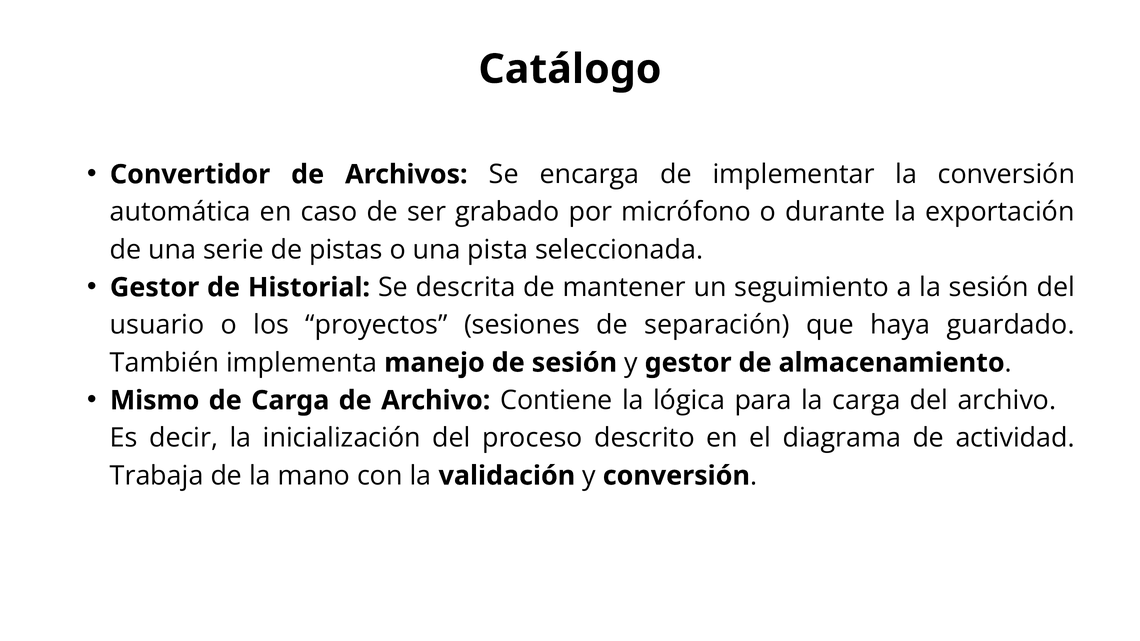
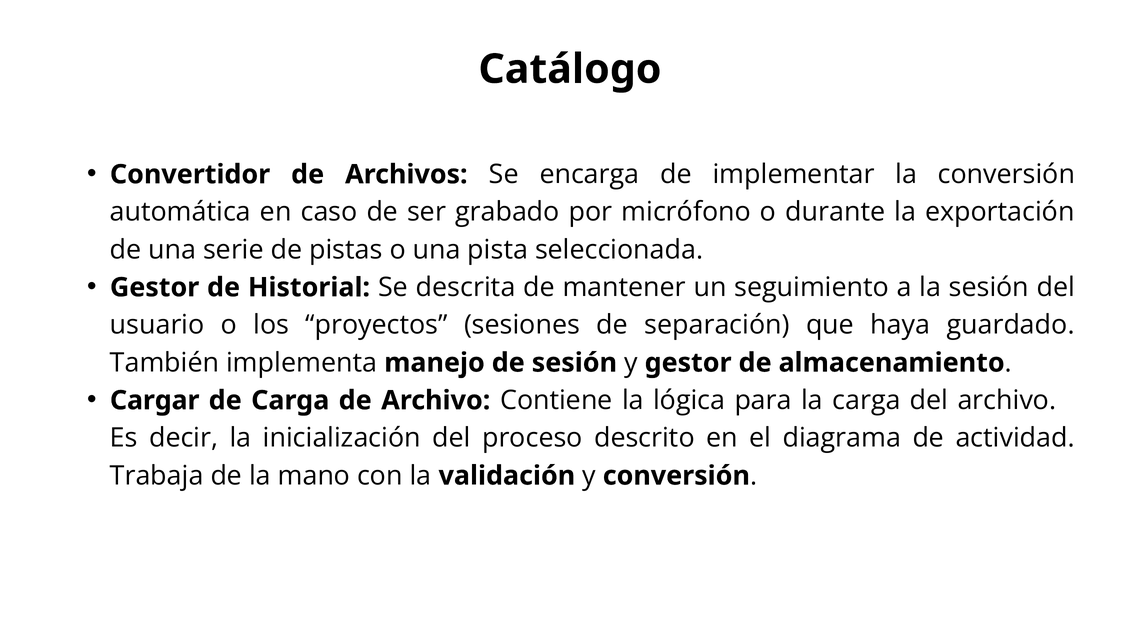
Mismo: Mismo -> Cargar
